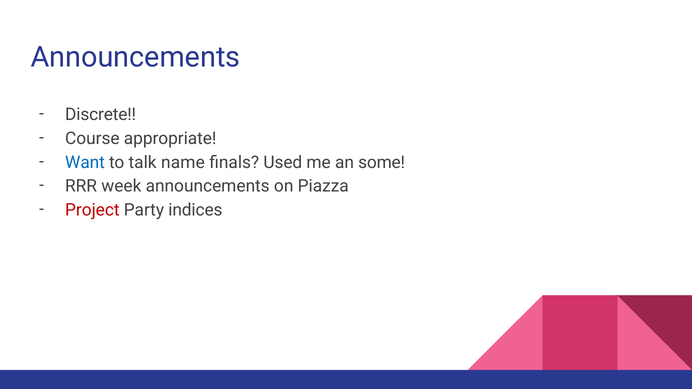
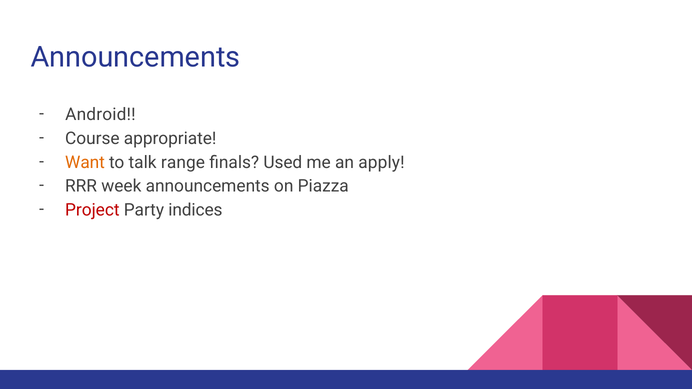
Discrete: Discrete -> Android
Want colour: blue -> orange
name: name -> range
some: some -> apply
